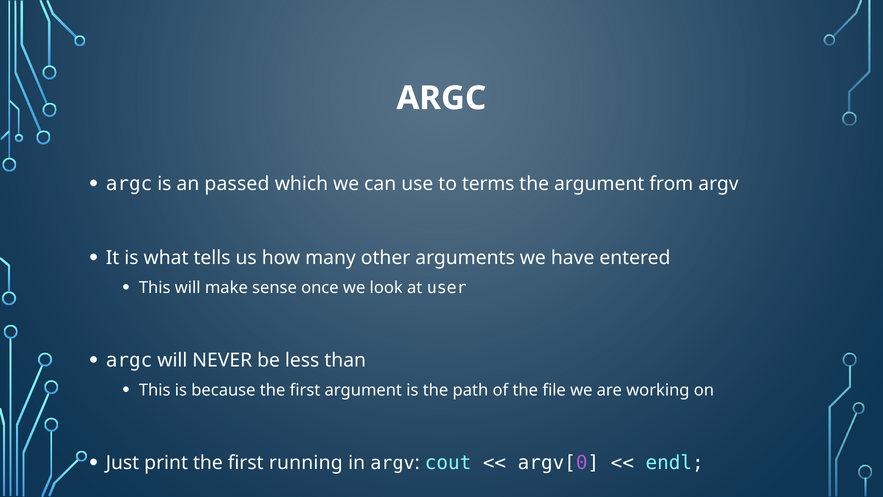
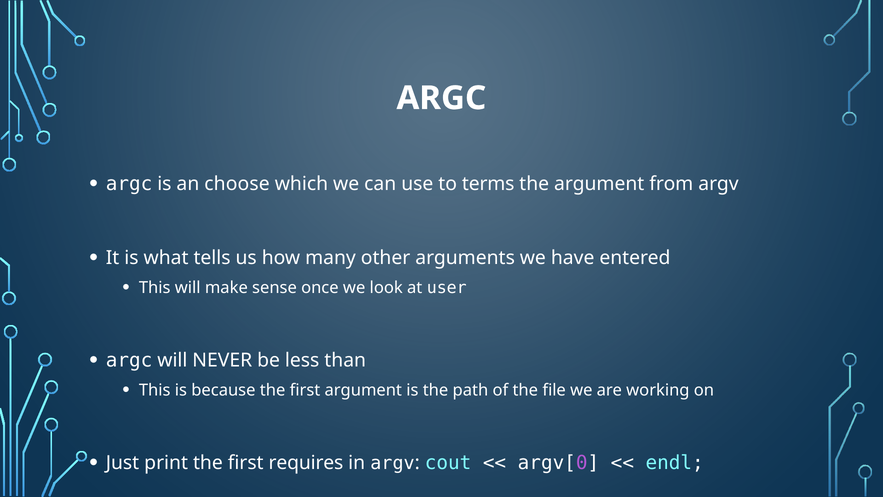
passed: passed -> choose
running: running -> requires
